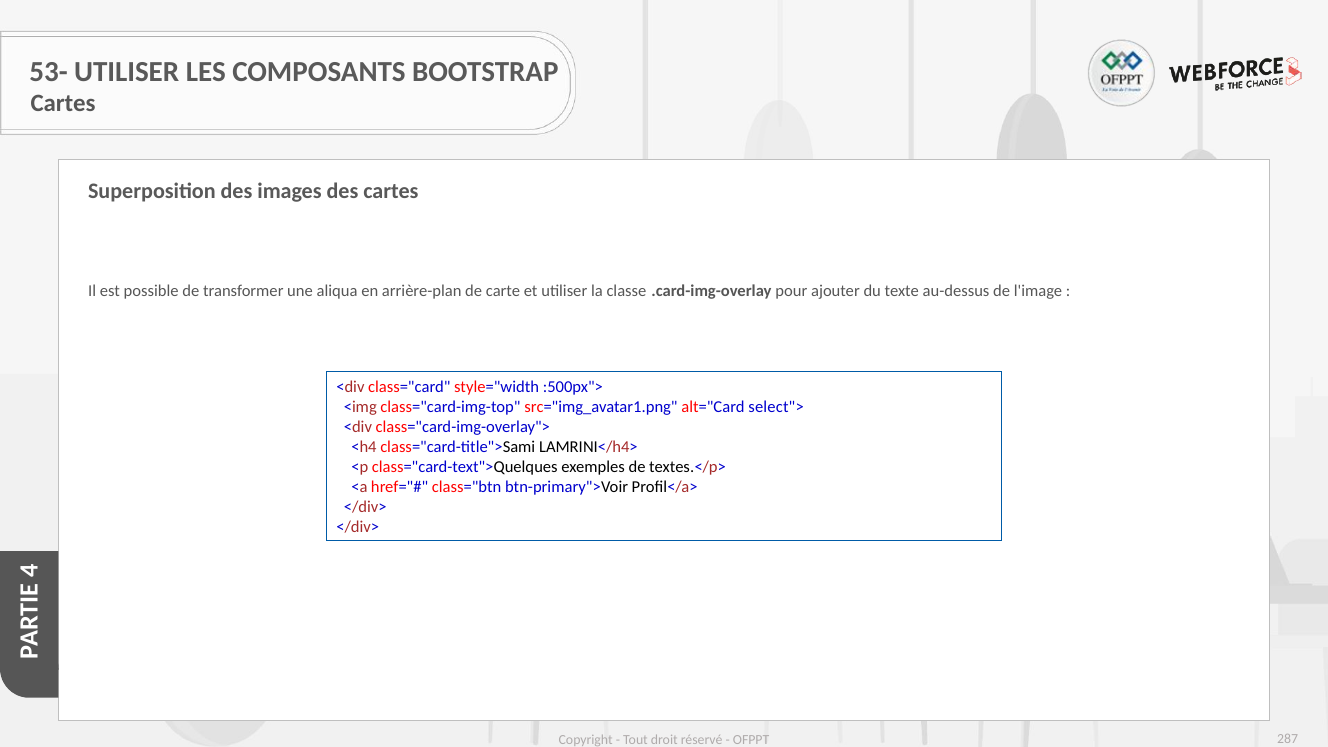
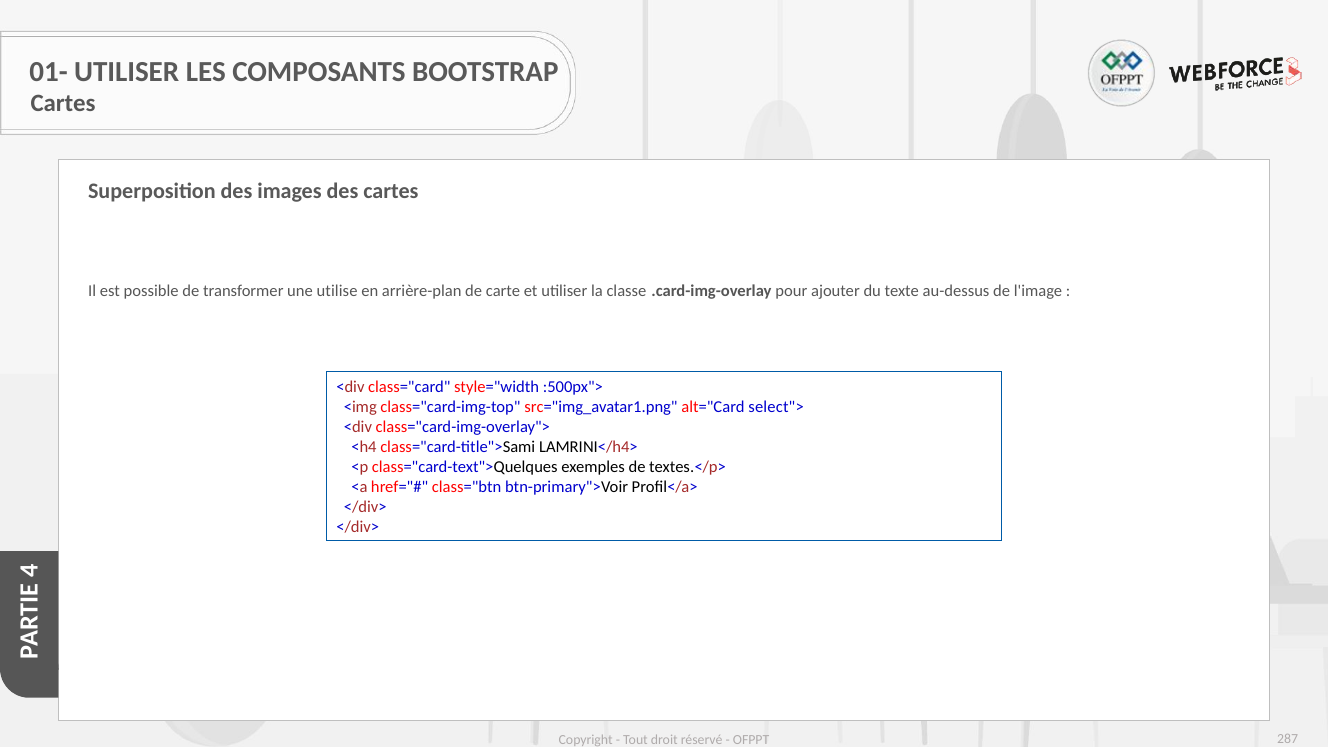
53-: 53- -> 01-
aliqua: aliqua -> utilise
